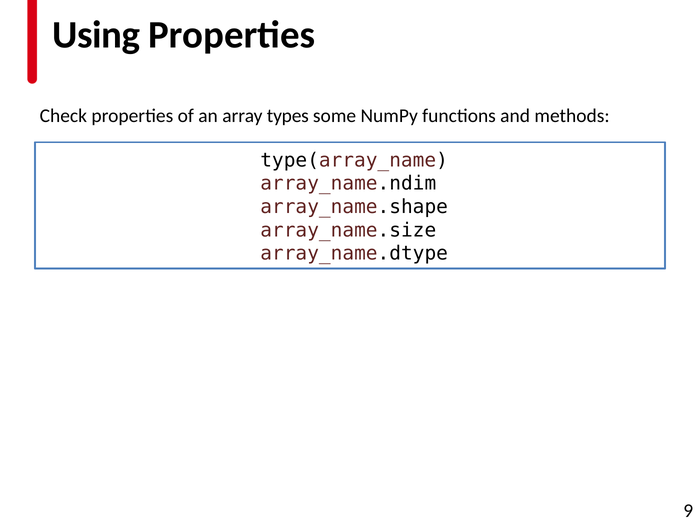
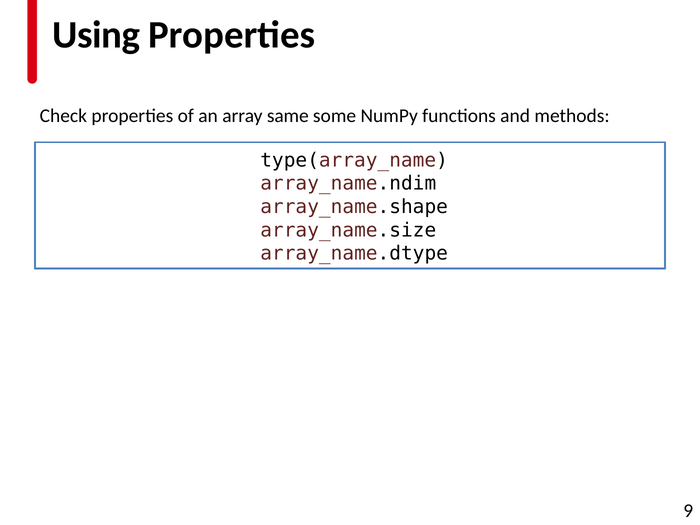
types: types -> same
